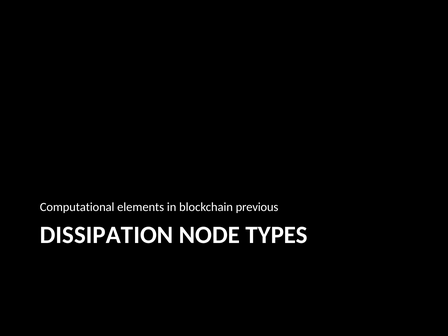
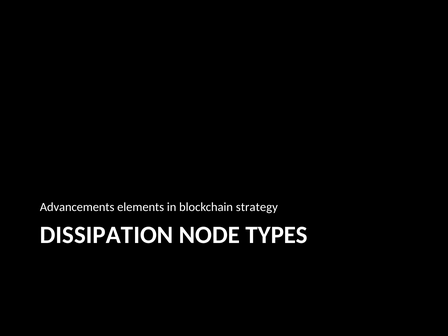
Computational: Computational -> Advancements
previous: previous -> strategy
